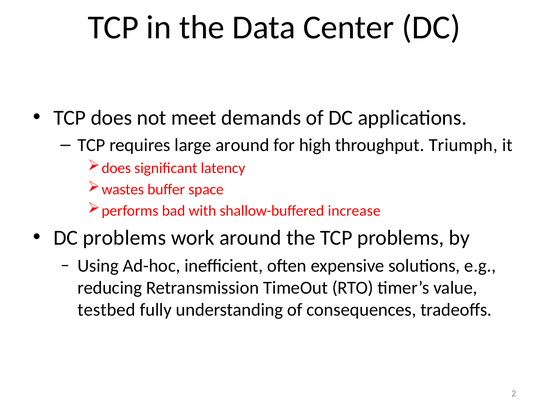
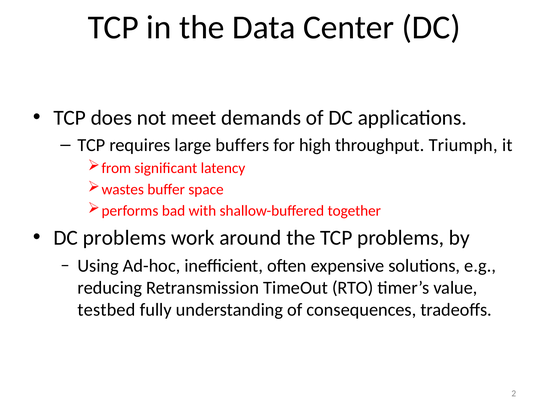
large around: around -> buffers
does at (116, 168): does -> from
increase: increase -> together
